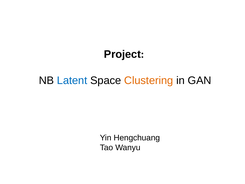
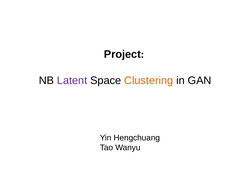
Latent colour: blue -> purple
